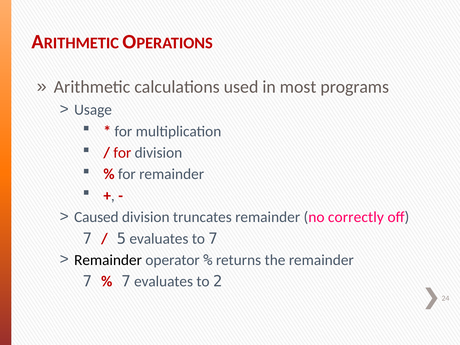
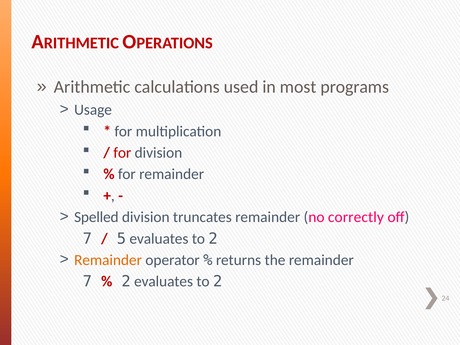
Caused: Caused -> Spelled
5 evaluates to 7: 7 -> 2
Remainder at (108, 260) colour: black -> orange
7 at (126, 282): 7 -> 2
